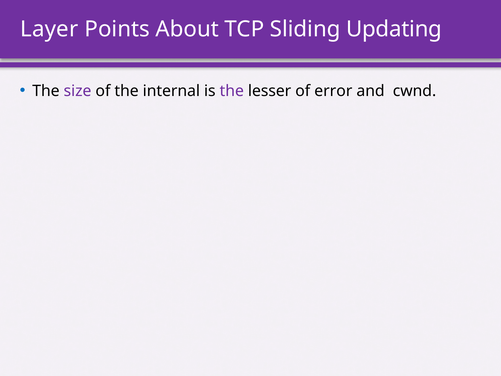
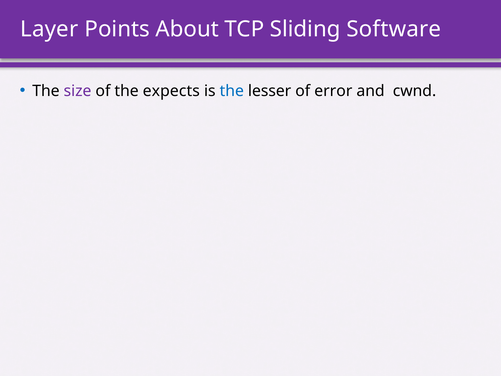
Updating: Updating -> Software
internal: internal -> expects
the at (232, 91) colour: purple -> blue
